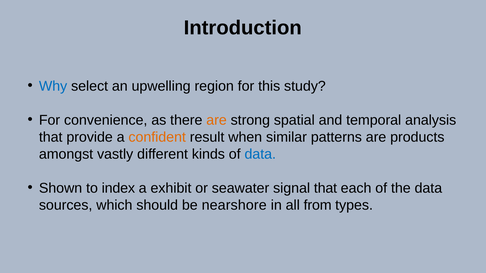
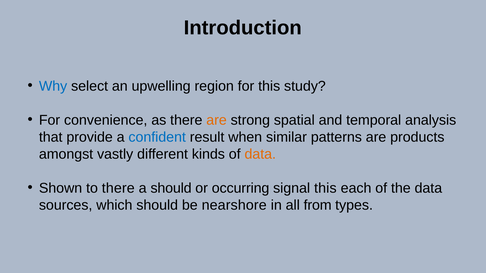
confident colour: orange -> blue
data at (260, 154) colour: blue -> orange
to index: index -> there
a exhibit: exhibit -> should
seawater: seawater -> occurring
signal that: that -> this
